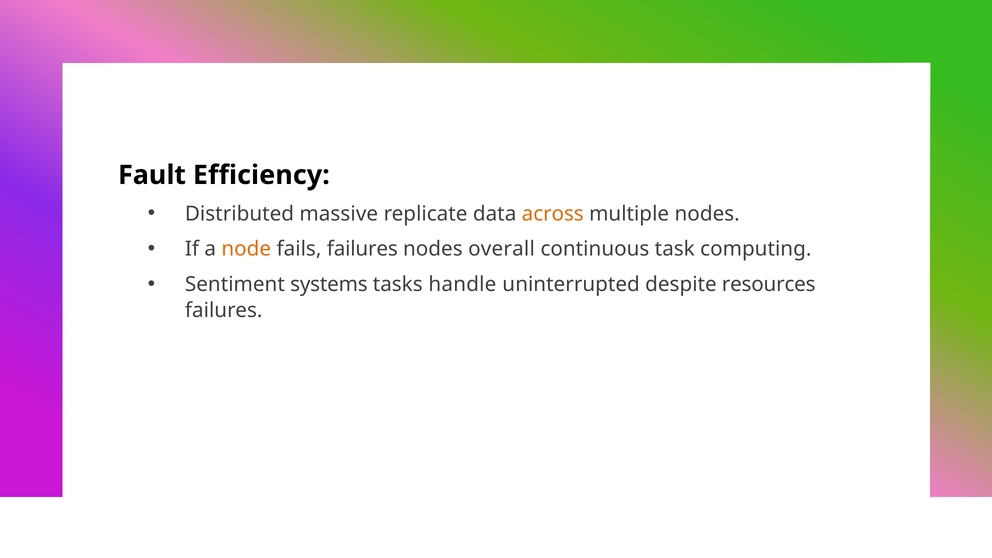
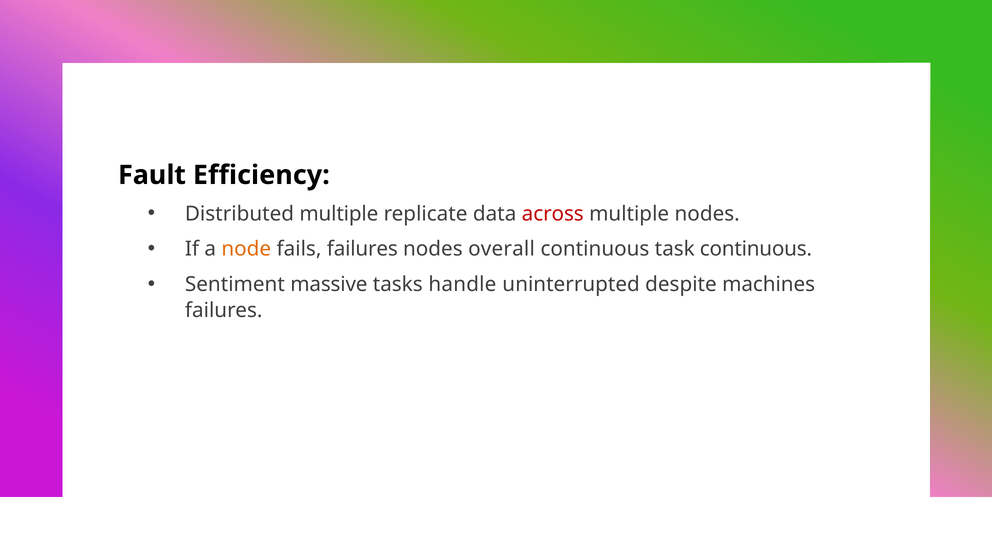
Distributed massive: massive -> multiple
across colour: orange -> red
task computing: computing -> continuous
systems: systems -> massive
resources: resources -> machines
